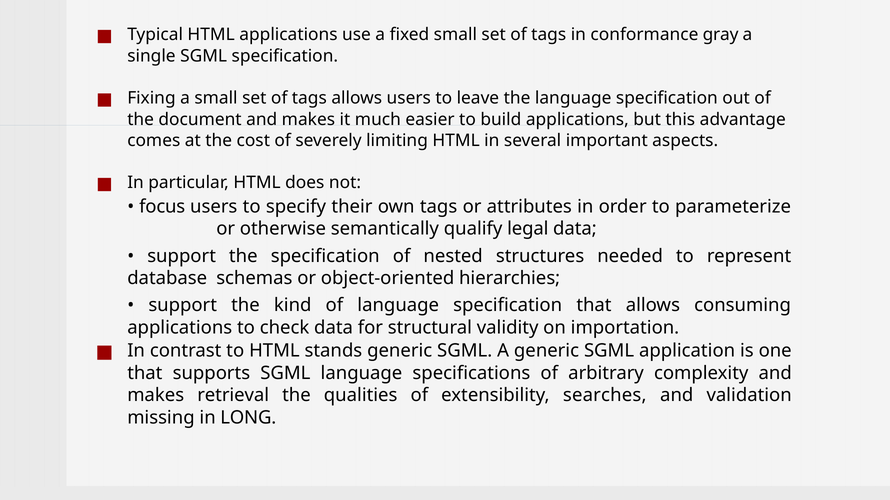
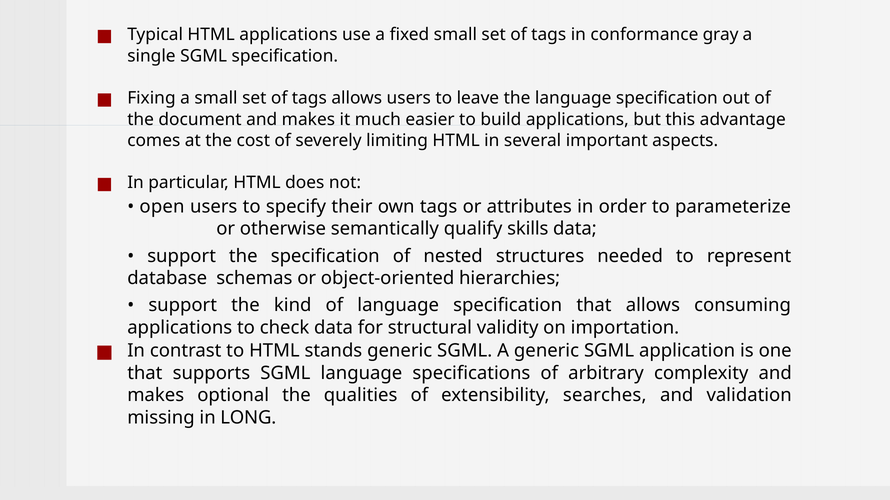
focus: focus -> open
legal: legal -> skills
retrieval: retrieval -> optional
